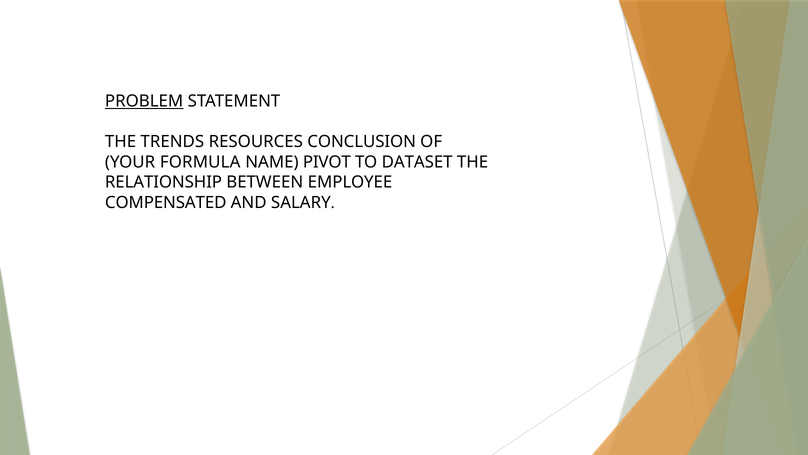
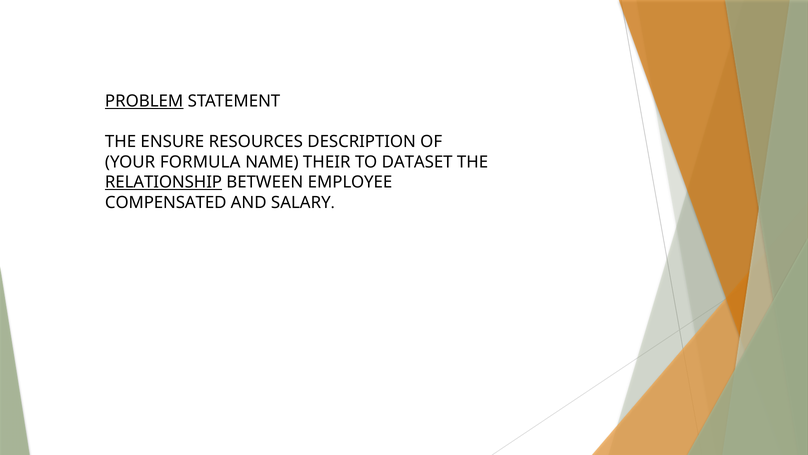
TRENDS: TRENDS -> ENSURE
CONCLUSION: CONCLUSION -> DESCRIPTION
PIVOT: PIVOT -> THEIR
RELATIONSHIP underline: none -> present
